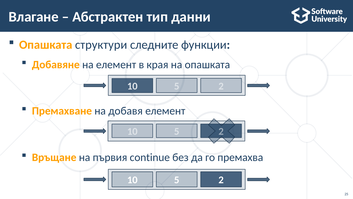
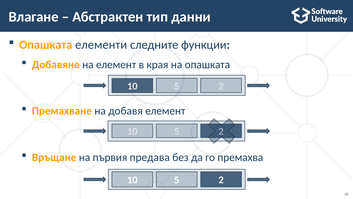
структури: структури -> елементи
continue: continue -> предава
